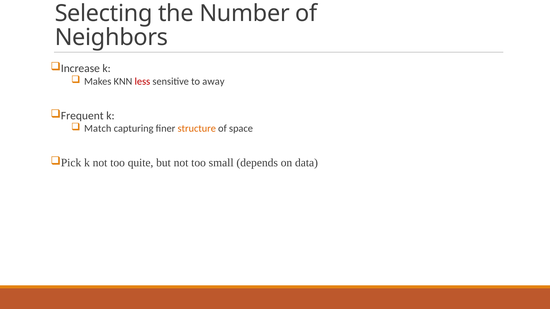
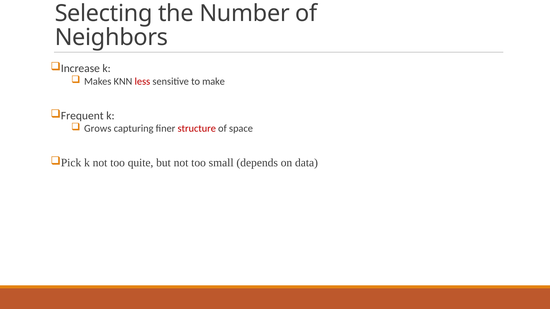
away: away -> make
Match: Match -> Grows
structure colour: orange -> red
